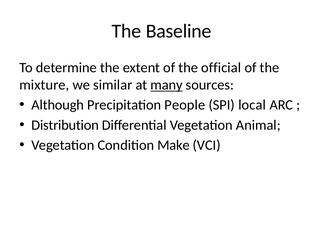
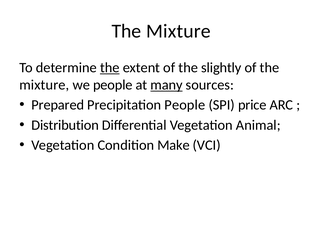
Baseline at (179, 31): Baseline -> Mixture
the at (110, 68) underline: none -> present
official: official -> slightly
we similar: similar -> people
Although: Although -> Prepared
local: local -> price
